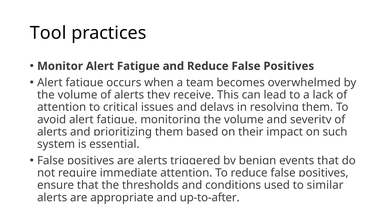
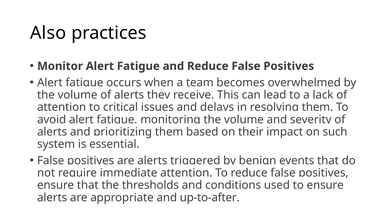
Tool: Tool -> Also
to similar: similar -> ensure
